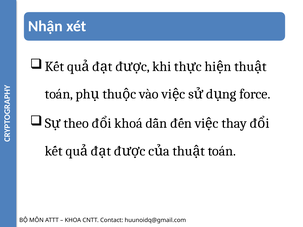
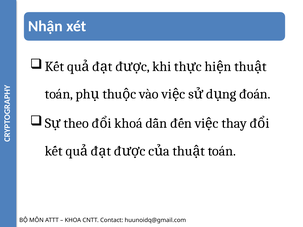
force: force -> đoán
